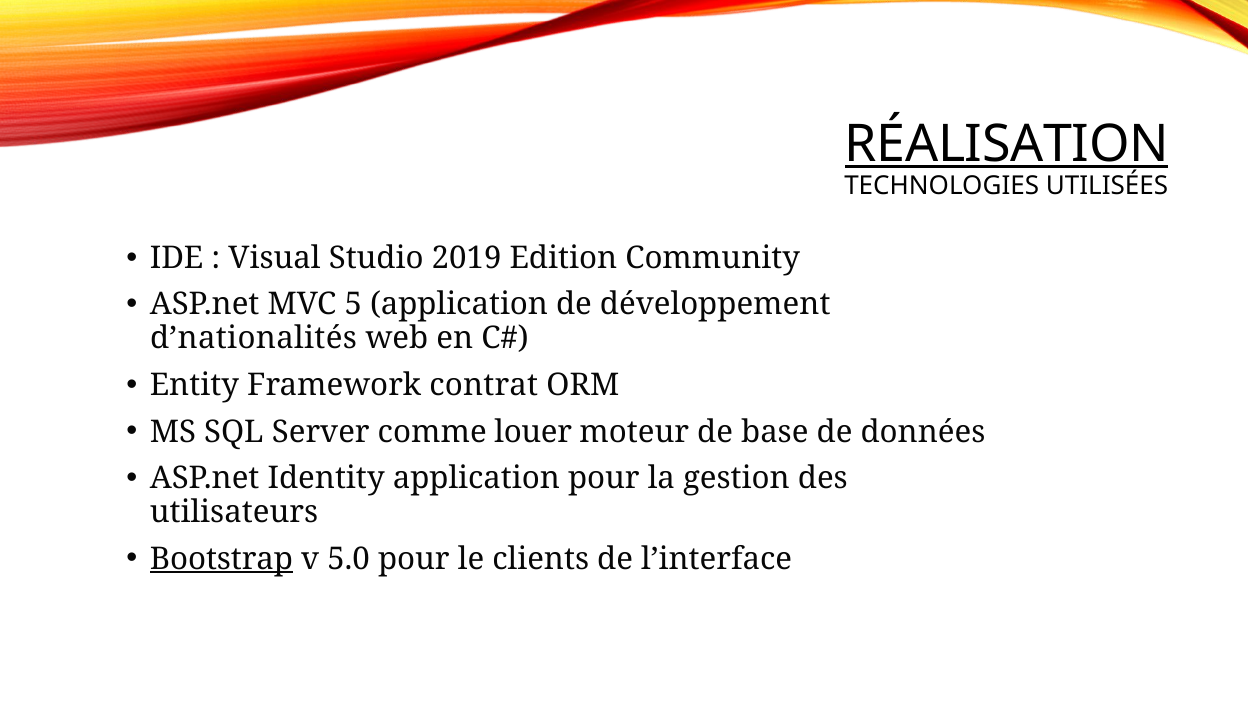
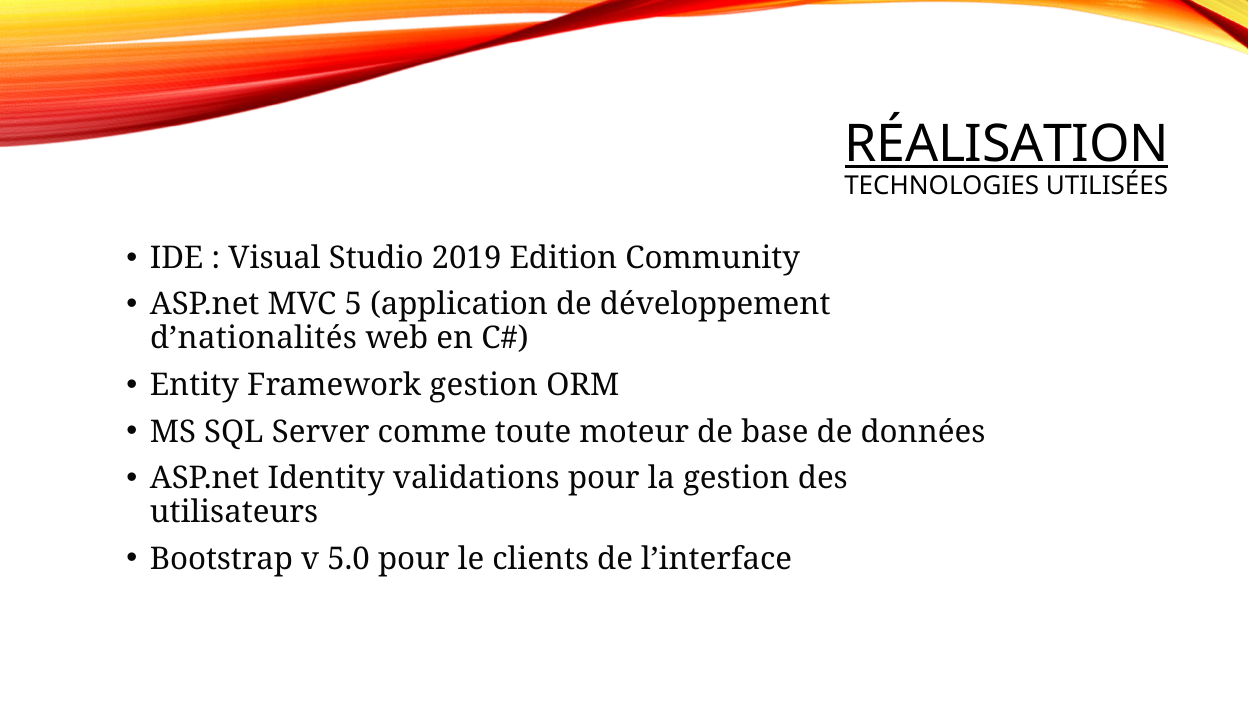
Framework contrat: contrat -> gestion
louer: louer -> toute
Identity application: application -> validations
Bootstrap underline: present -> none
